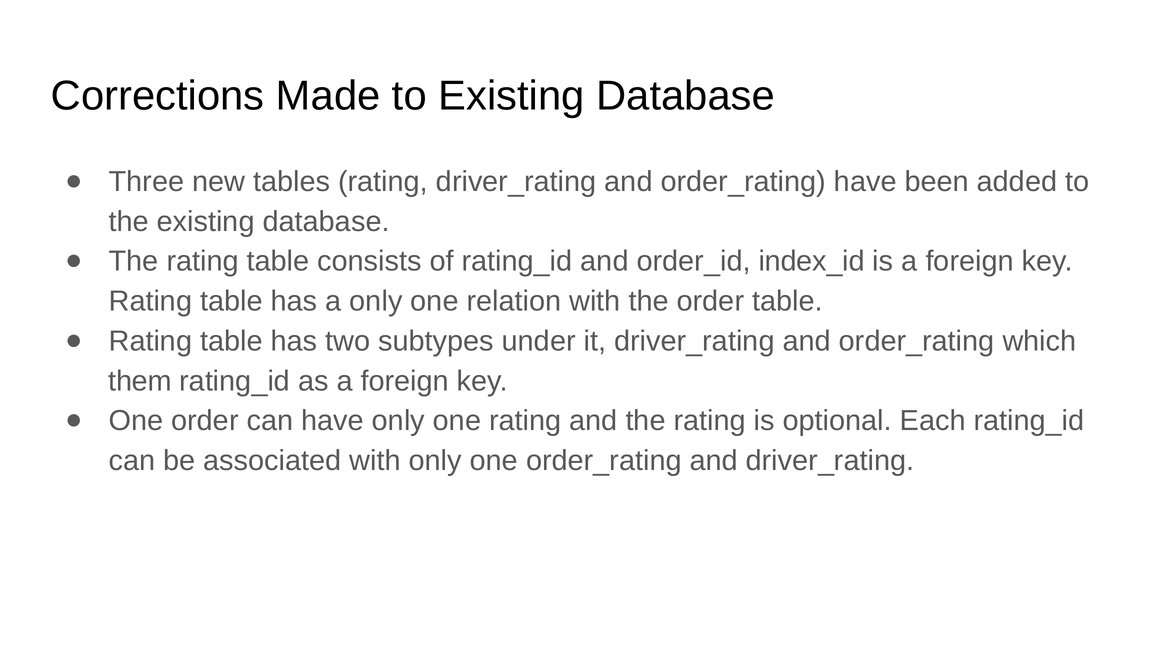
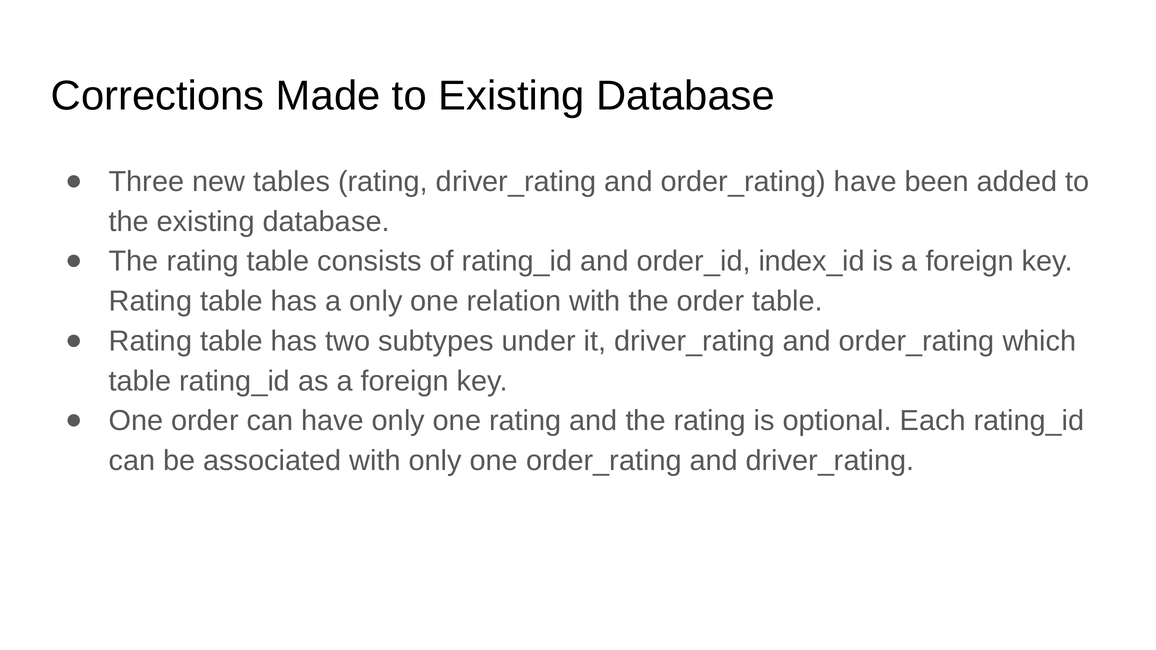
them at (140, 381): them -> table
